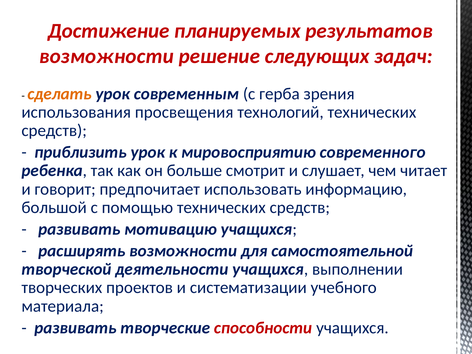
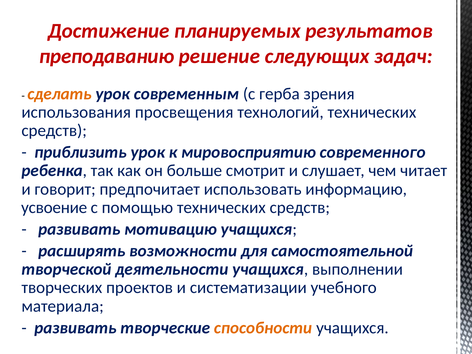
возможности at (106, 56): возможности -> преподаванию
большой: большой -> усвоение
способности colour: red -> orange
